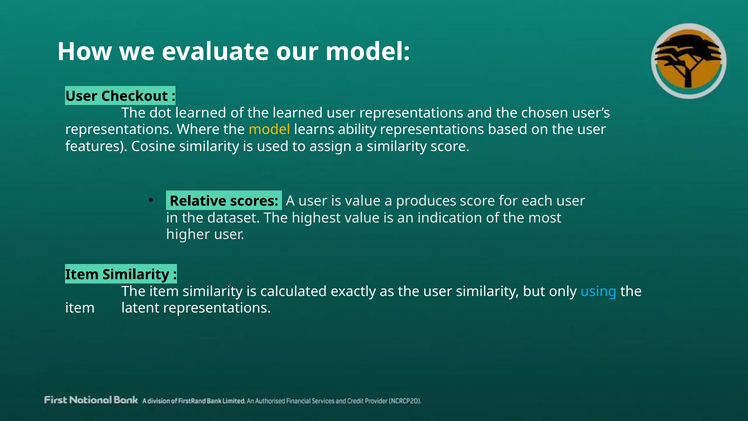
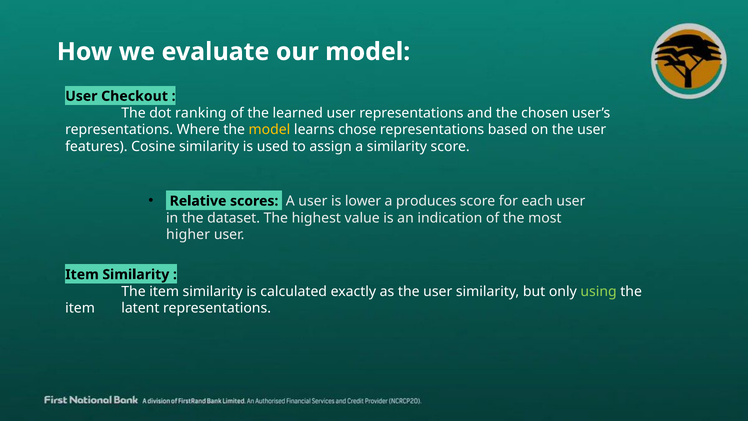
dot learned: learned -> ranking
ability: ability -> chose
is value: value -> lower
using colour: light blue -> light green
